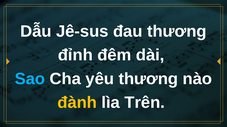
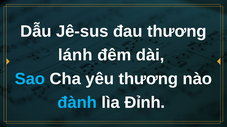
đỉnh: đỉnh -> lánh
đành colour: yellow -> light blue
Trên: Trên -> Đỉnh
